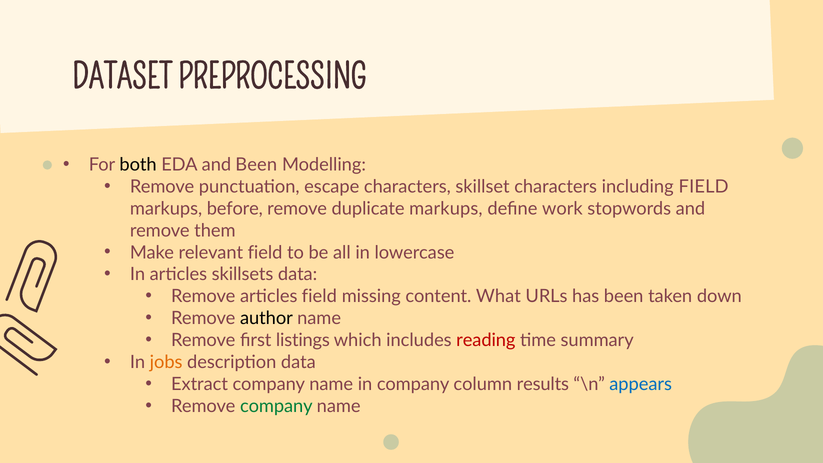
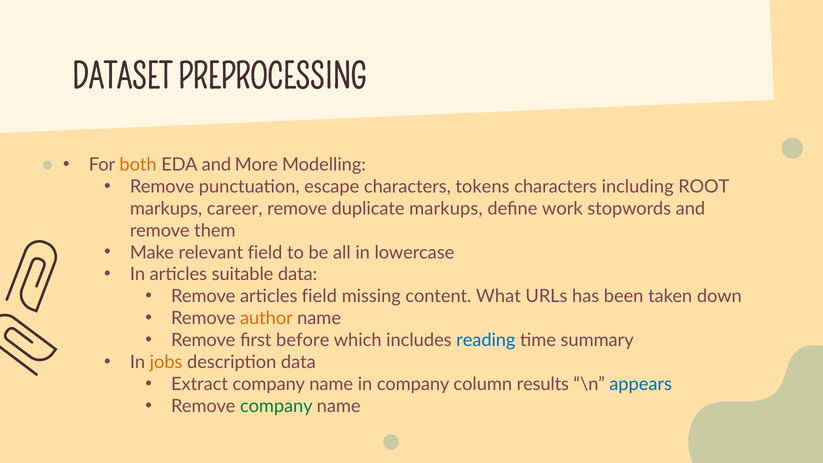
both colour: black -> orange
and Been: Been -> More
skillset: skillset -> tokens
including FIELD: FIELD -> ROOT
before: before -> career
skillsets: skillsets -> suitable
author colour: black -> orange
listings: listings -> before
reading colour: red -> blue
